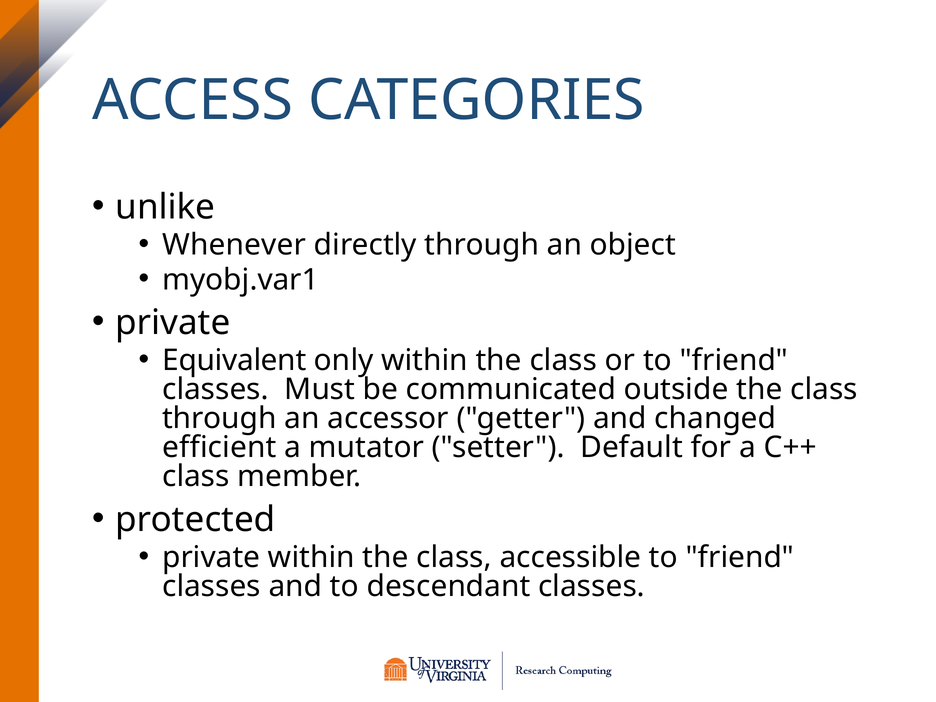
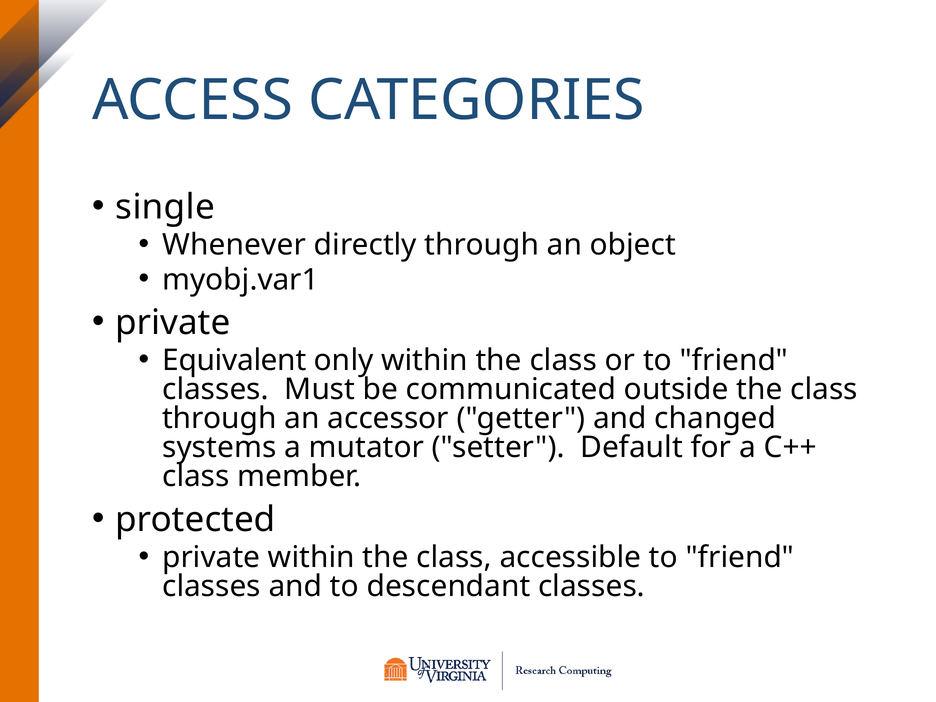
unlike: unlike -> single
efficient: efficient -> systems
